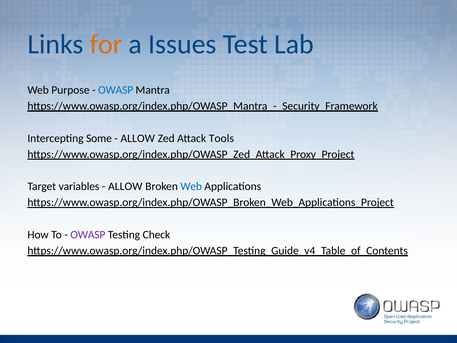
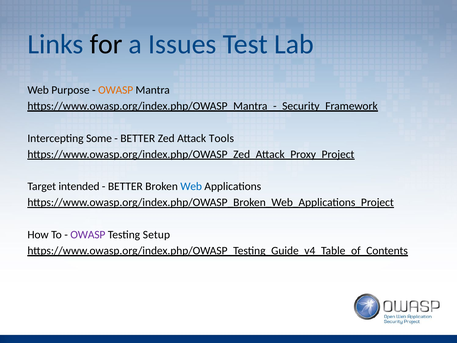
for colour: orange -> black
OWASP at (116, 90) colour: blue -> orange
ALLOW at (138, 138): ALLOW -> BETTER
variables: variables -> intended
ALLOW at (125, 186): ALLOW -> BETTER
Check: Check -> Setup
